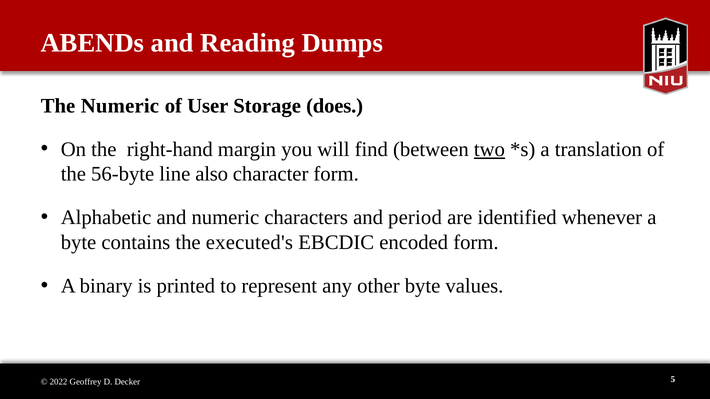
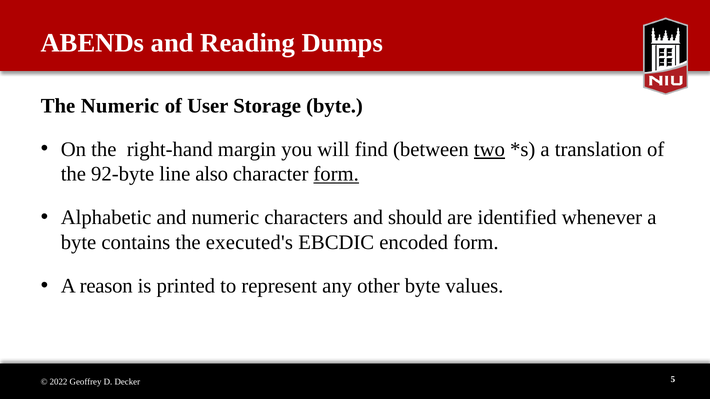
Storage does: does -> byte
56-byte: 56-byte -> 92-byte
form at (336, 174) underline: none -> present
period: period -> should
binary: binary -> reason
